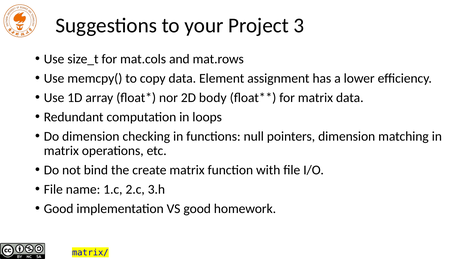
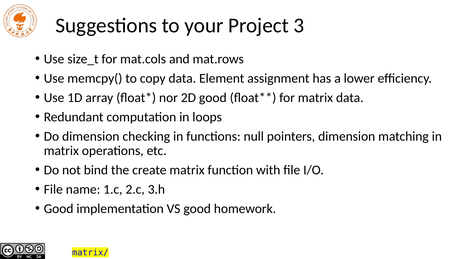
2D body: body -> good
